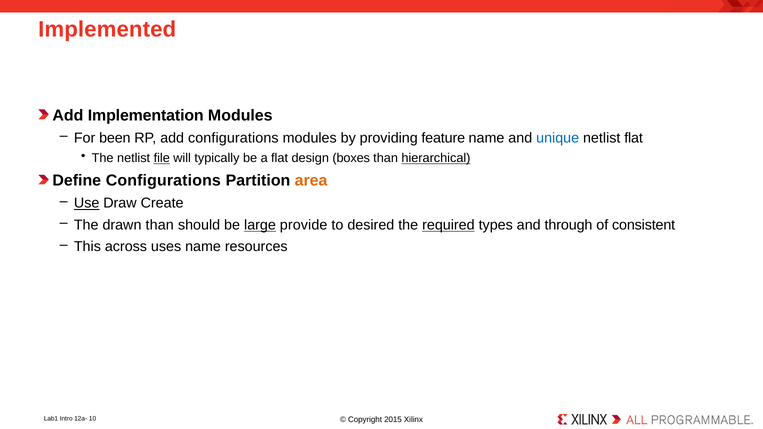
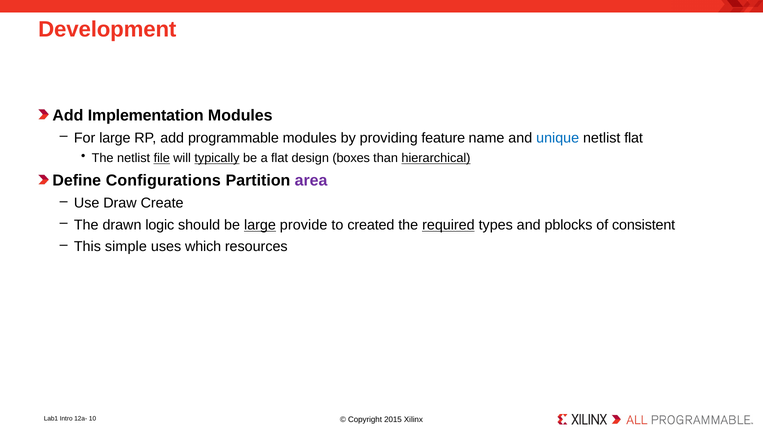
Implemented: Implemented -> Development
For been: been -> large
add configurations: configurations -> programmable
typically underline: none -> present
area colour: orange -> purple
Use underline: present -> none
drawn than: than -> logic
desired: desired -> created
through: through -> pblocks
across: across -> simple
uses name: name -> which
